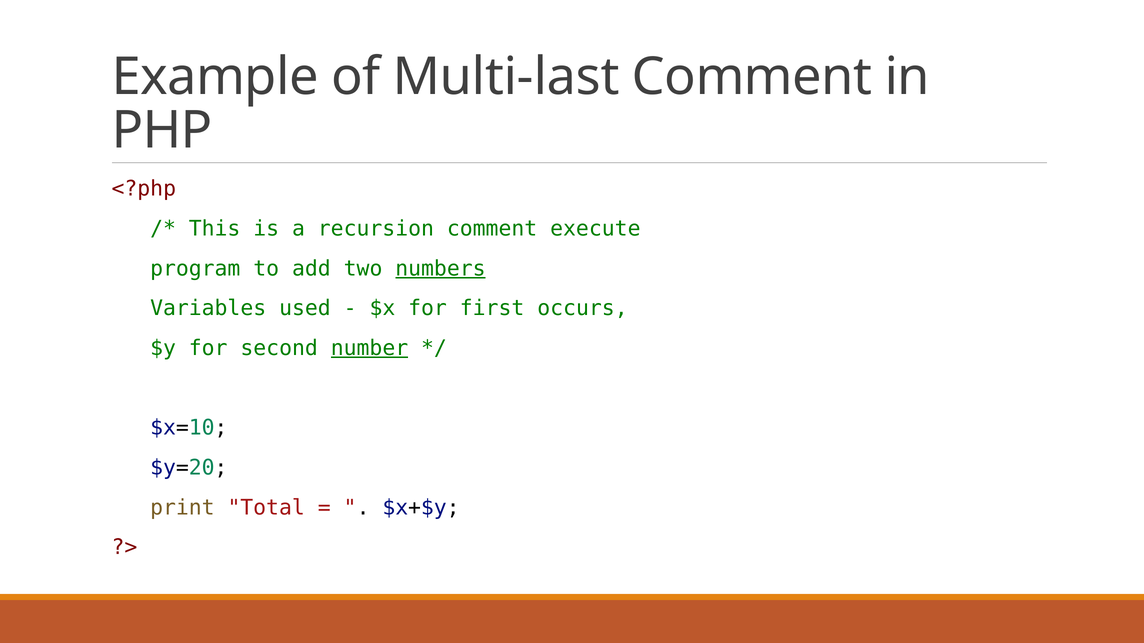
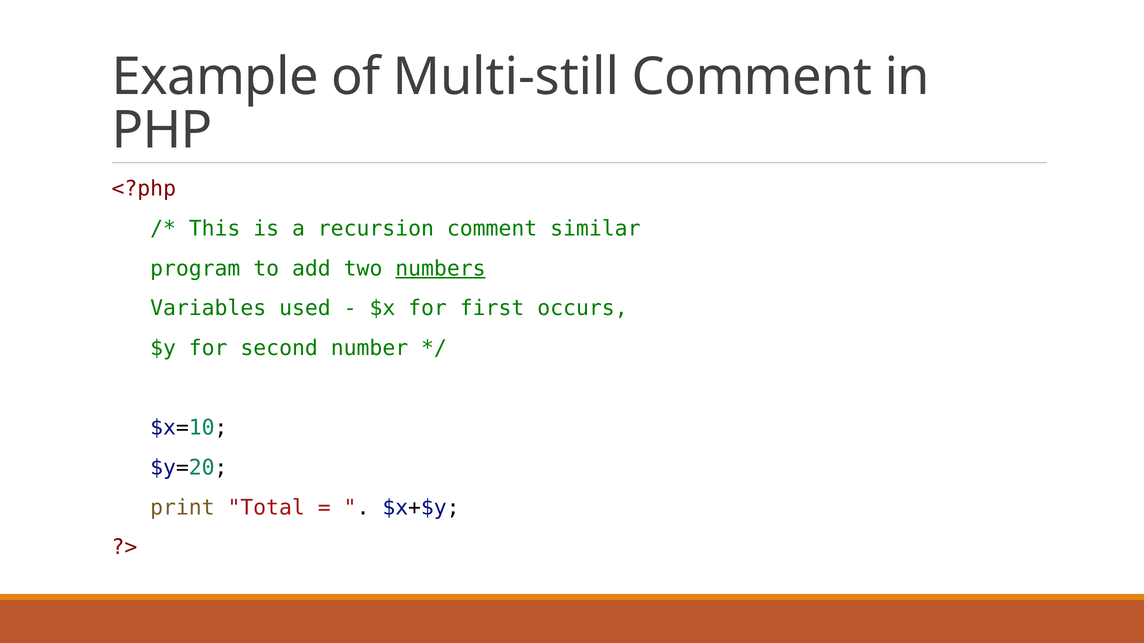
Multi-last: Multi-last -> Multi-still
execute: execute -> similar
number underline: present -> none
